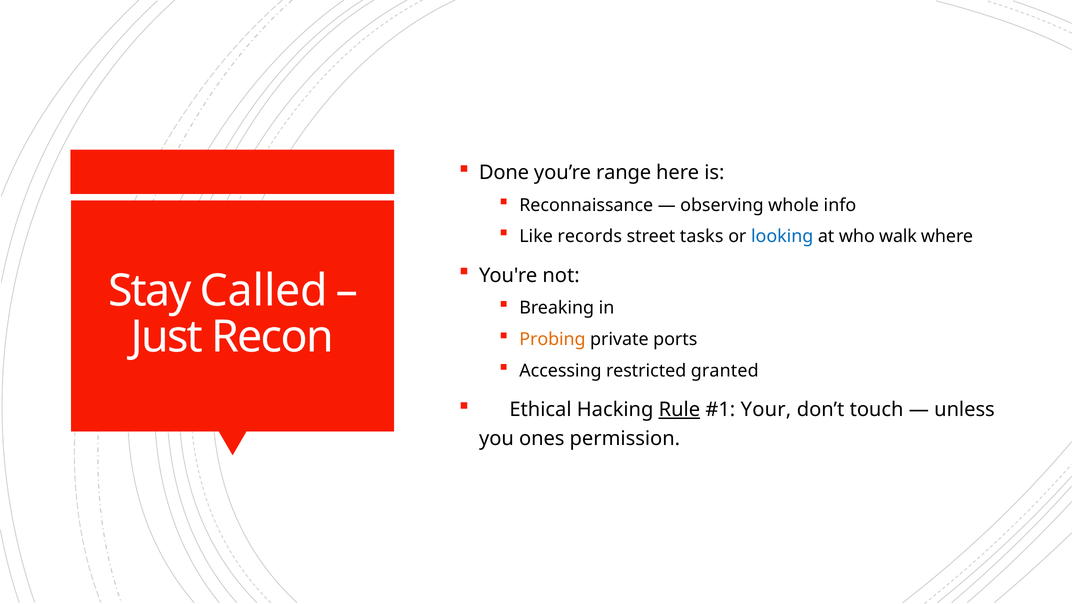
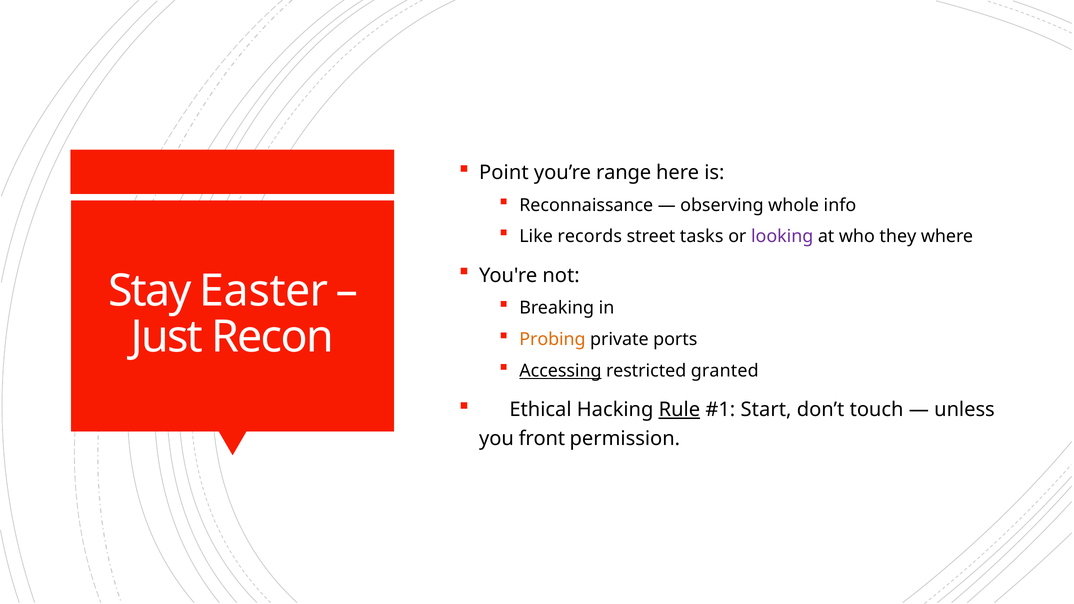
Done: Done -> Point
looking colour: blue -> purple
walk: walk -> they
Called: Called -> Easter
Accessing underline: none -> present
Your: Your -> Start
ones: ones -> front
